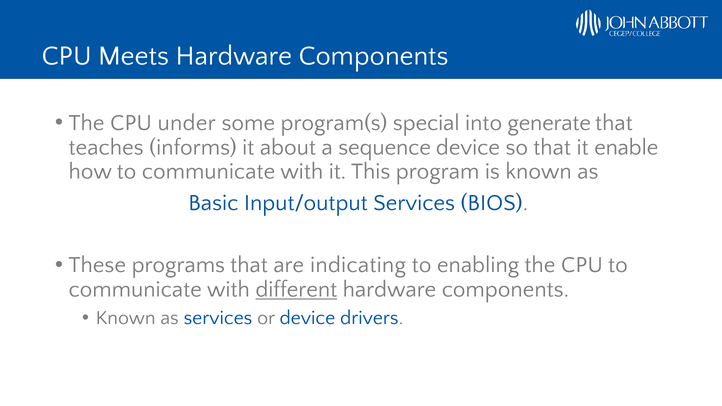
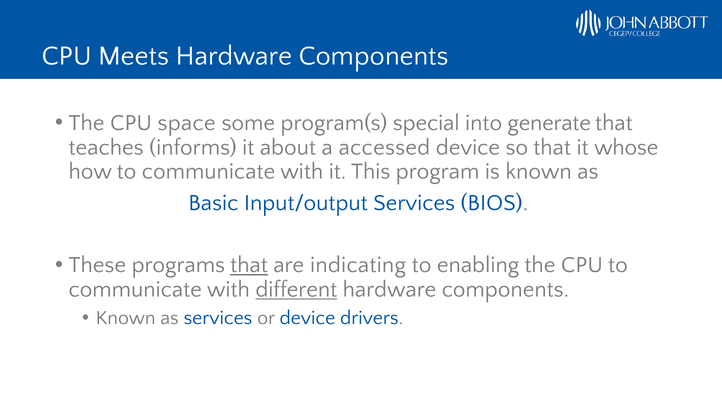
under: under -> space
sequence: sequence -> accessed
enable: enable -> whose
that at (249, 265) underline: none -> present
